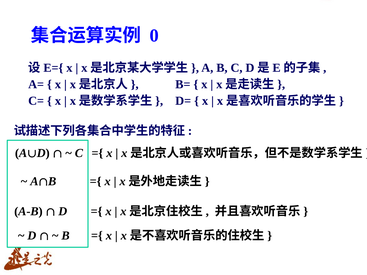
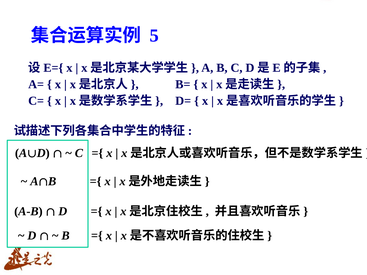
0: 0 -> 5
